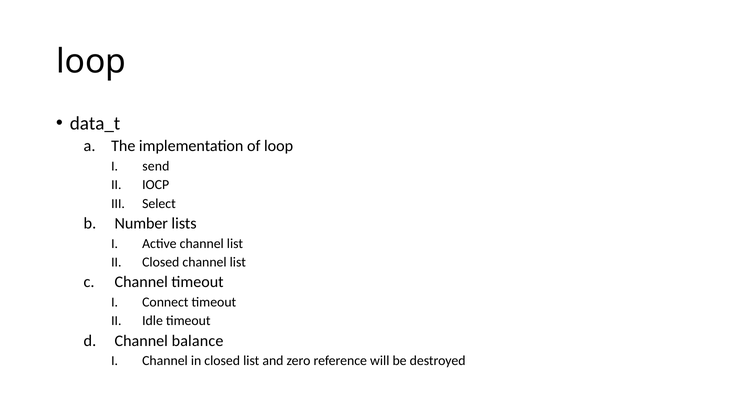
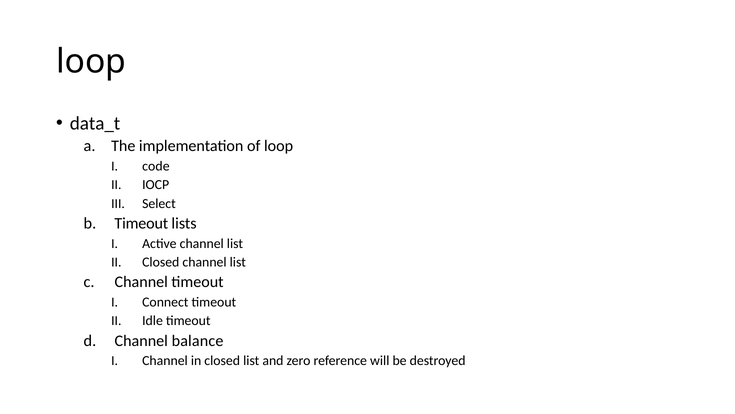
send: send -> code
Number at (141, 223): Number -> Timeout
